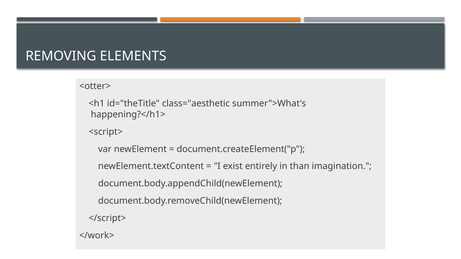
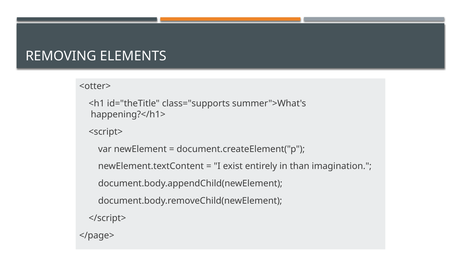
class="aesthetic: class="aesthetic -> class="supports
</work>: </work> -> </page>
